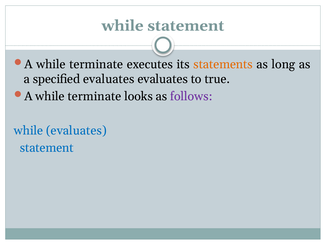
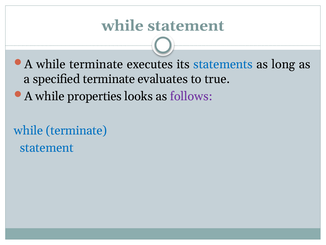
statements colour: orange -> blue
specified evaluates: evaluates -> terminate
terminate at (94, 96): terminate -> properties
evaluates at (76, 130): evaluates -> terminate
